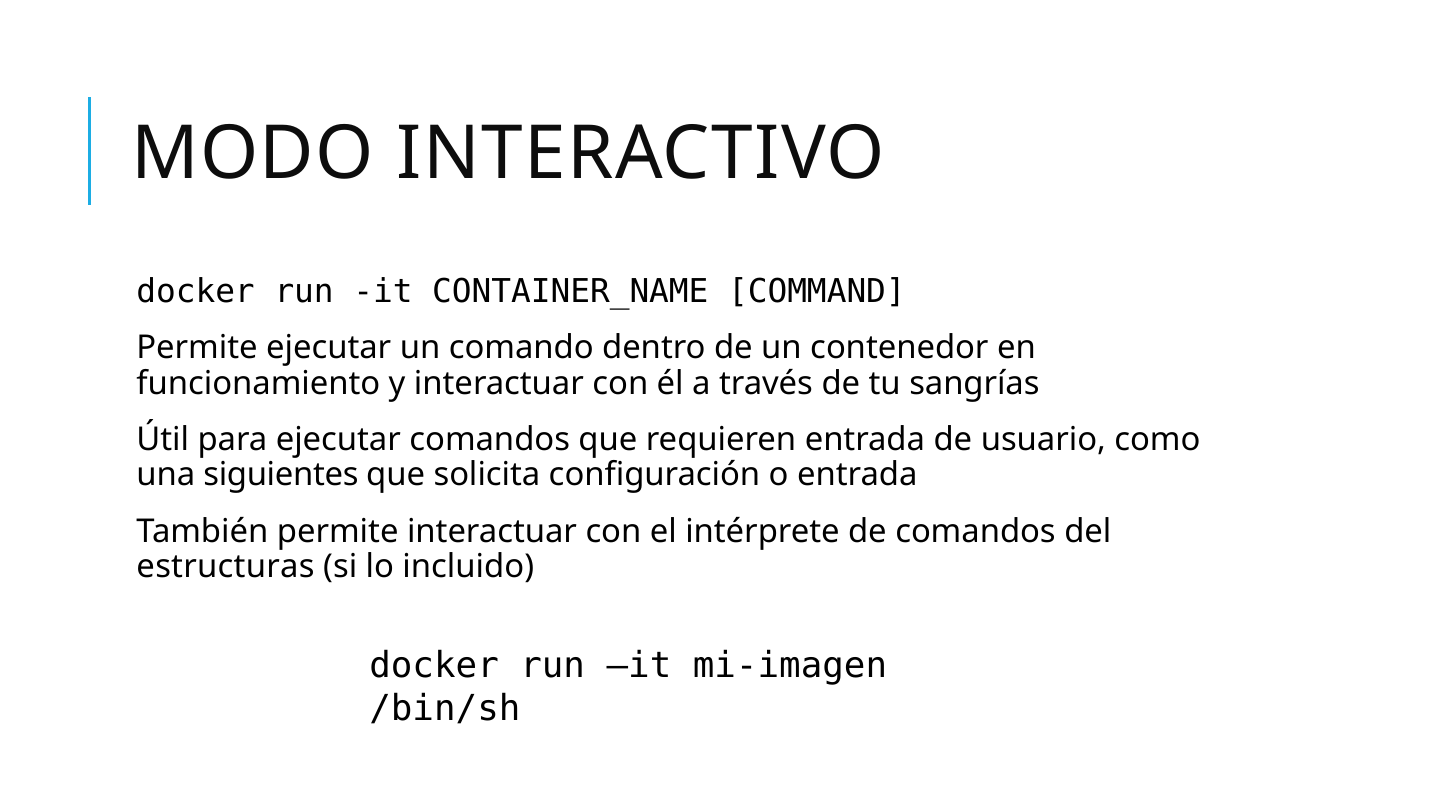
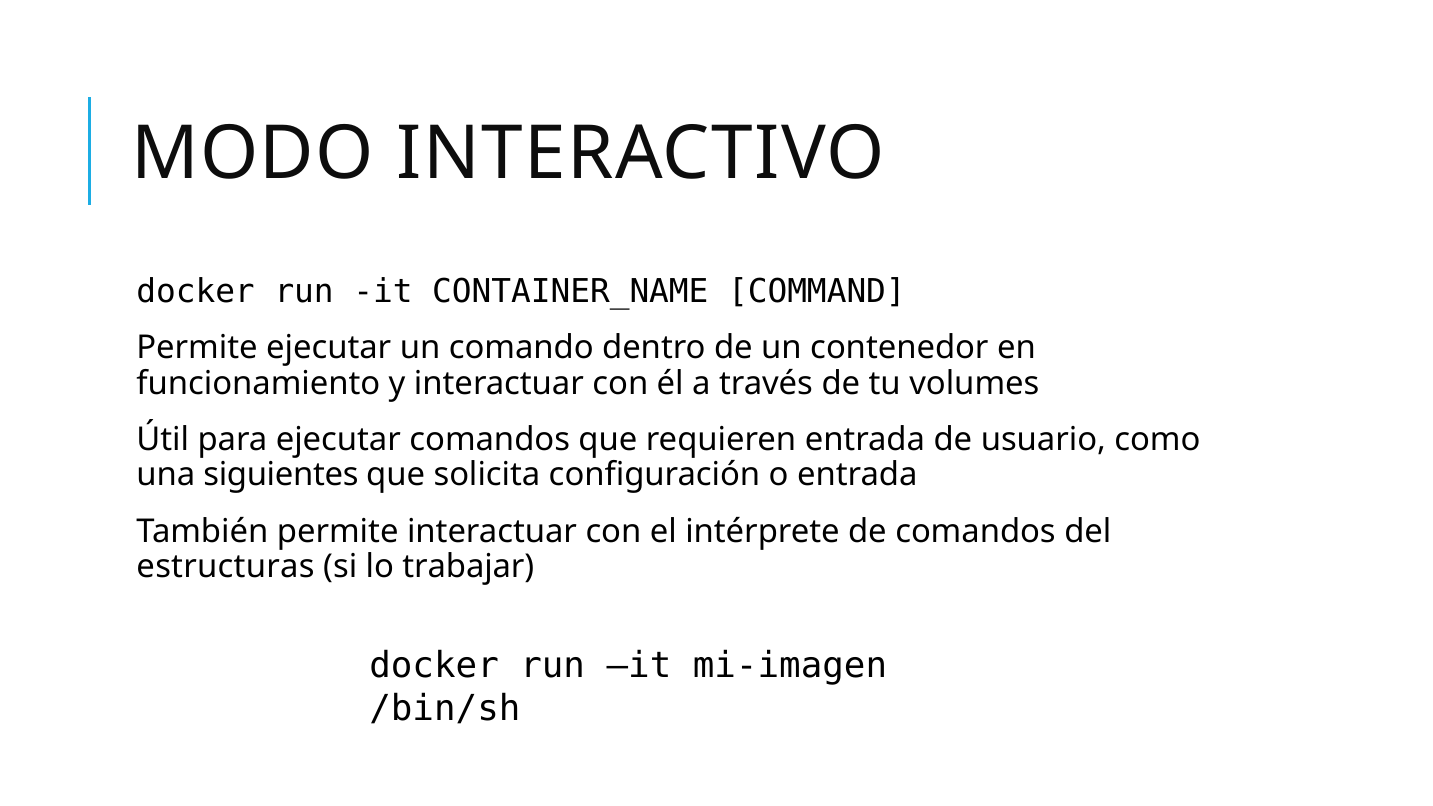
sangrías: sangrías -> volumes
incluido: incluido -> trabajar
